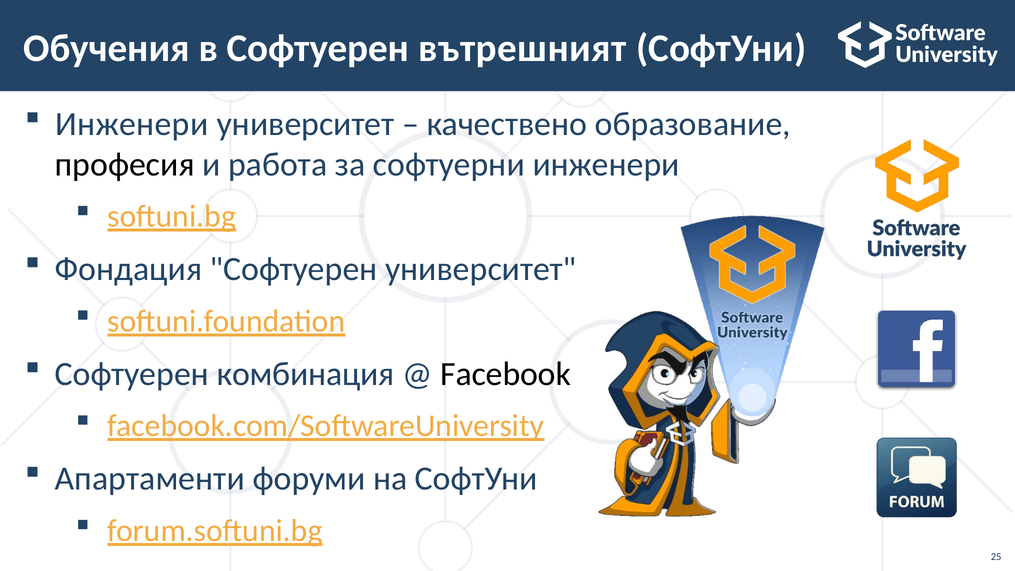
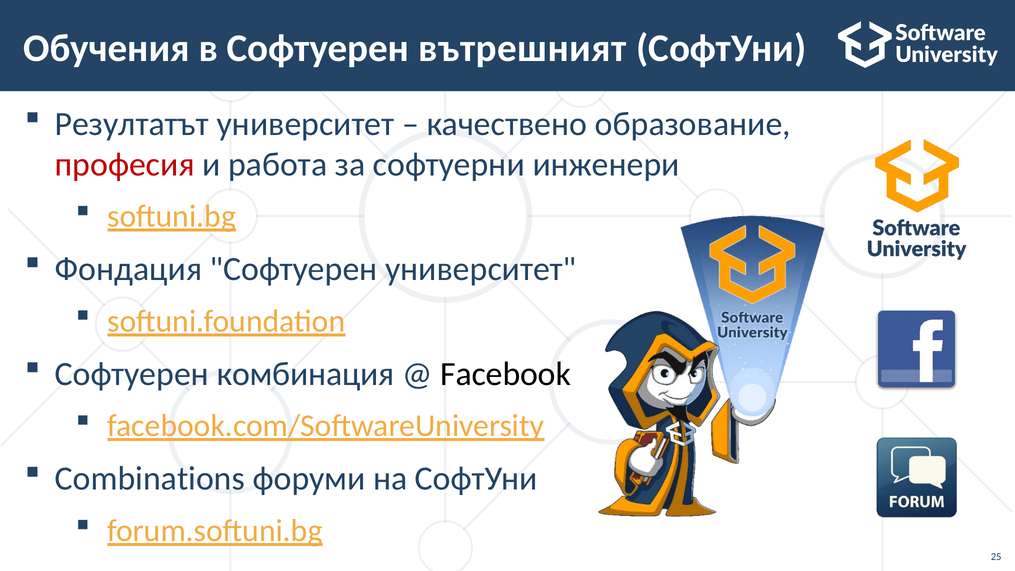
Инженери at (132, 124): Инженери -> Резултатът
професия colour: black -> red
Апартаменти: Апартаменти -> Combinations
